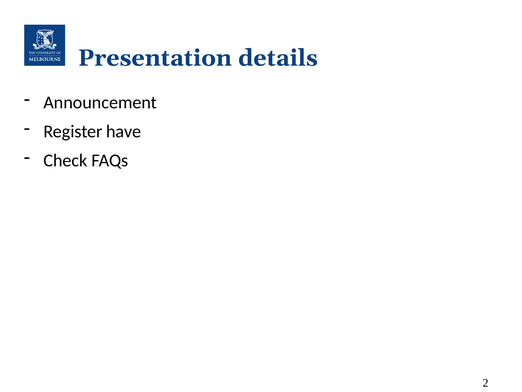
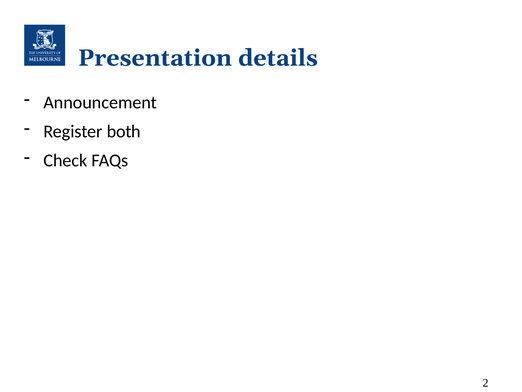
have: have -> both
